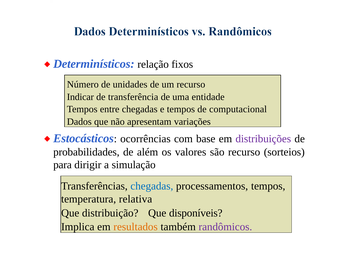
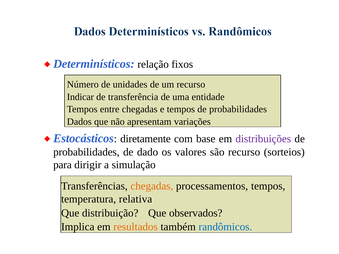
tempos de computacional: computacional -> probabilidades
ocorrências: ocorrências -> diretamente
além: além -> dado
chegadas at (152, 186) colour: blue -> orange
disponíveis: disponíveis -> observados
randômicos colour: purple -> blue
